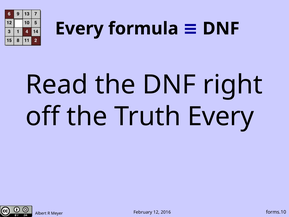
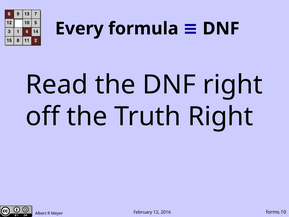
Truth Every: Every -> Right
